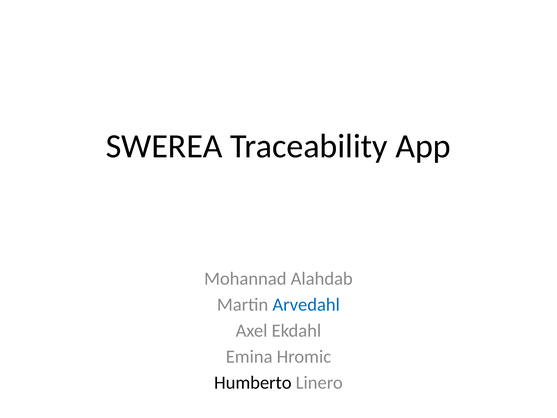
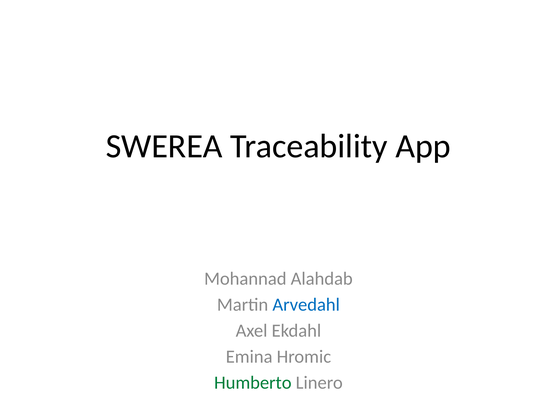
Humberto colour: black -> green
